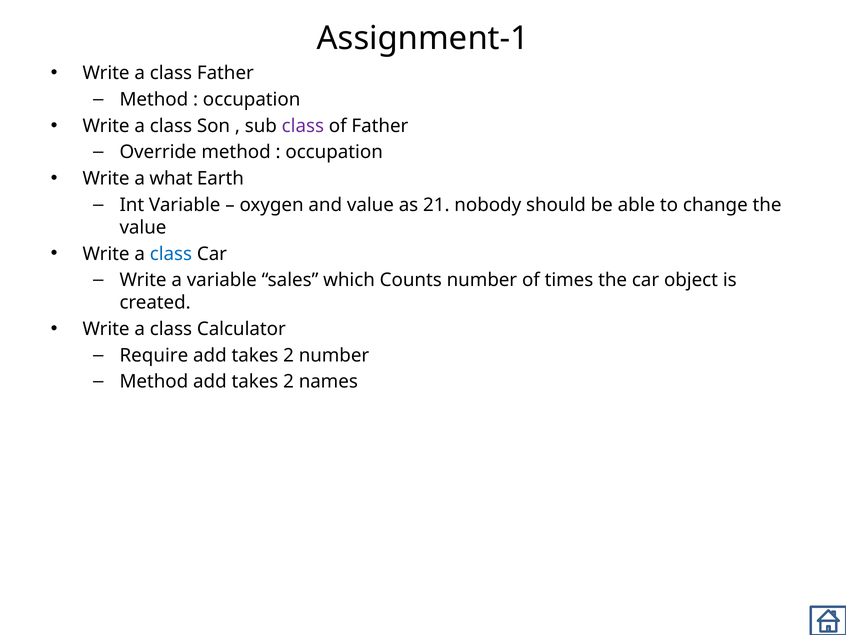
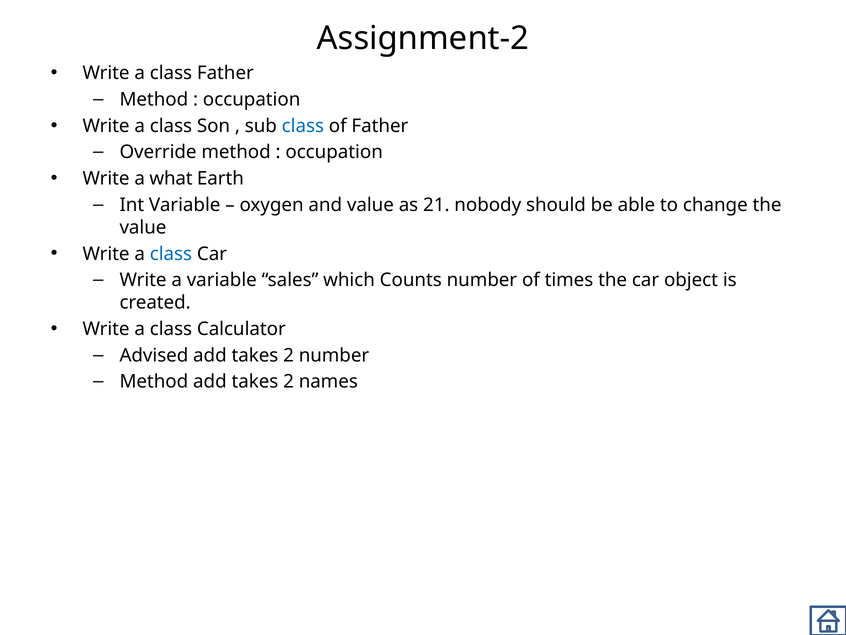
Assignment-1: Assignment-1 -> Assignment-2
class at (303, 126) colour: purple -> blue
Require: Require -> Advised
